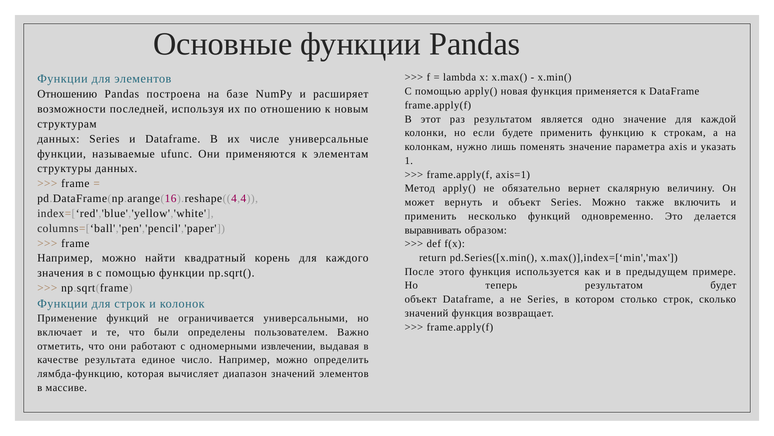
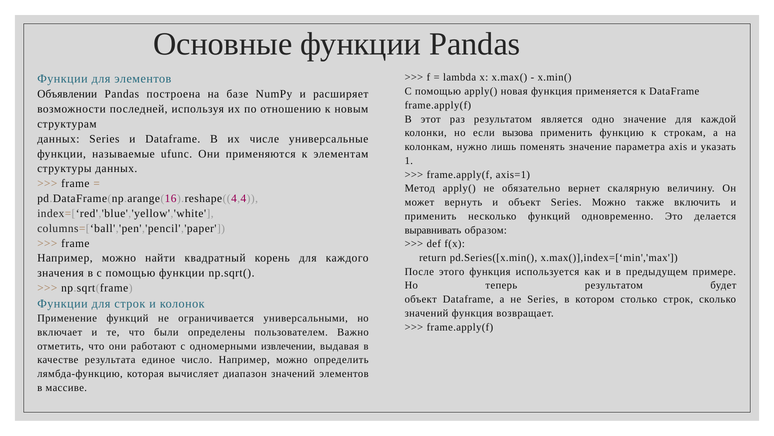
Отношению at (67, 94): Отношению -> Объявлении
будете: будете -> вызова
